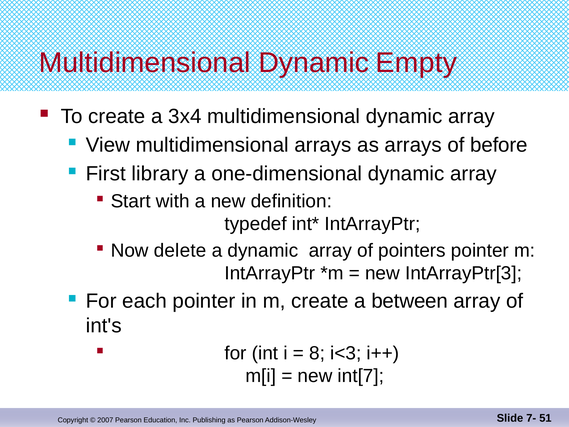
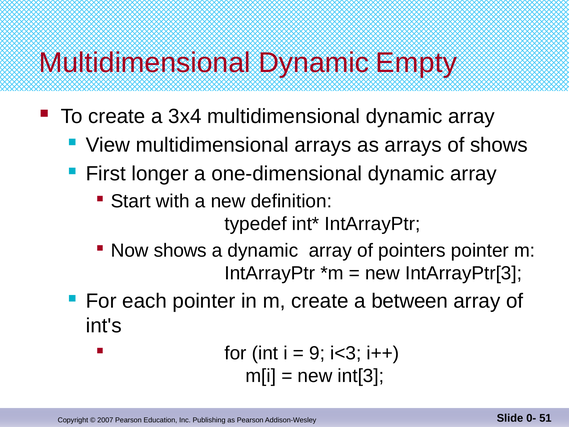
of before: before -> shows
library: library -> longer
Now delete: delete -> shows
8: 8 -> 9
int[7: int[7 -> int[3
7-: 7- -> 0-
